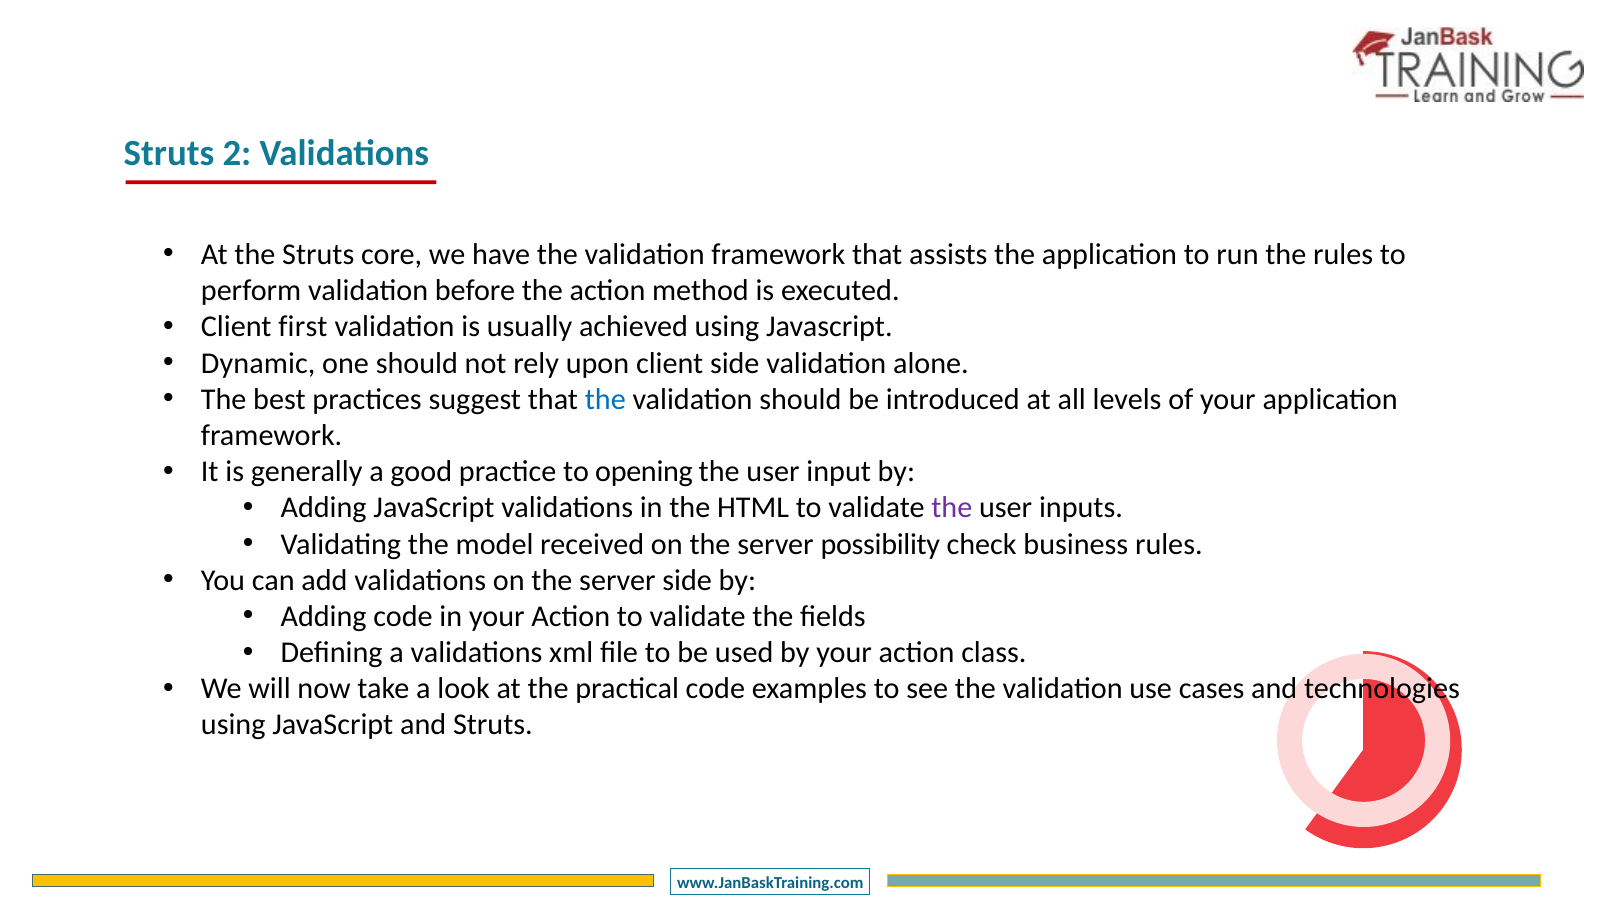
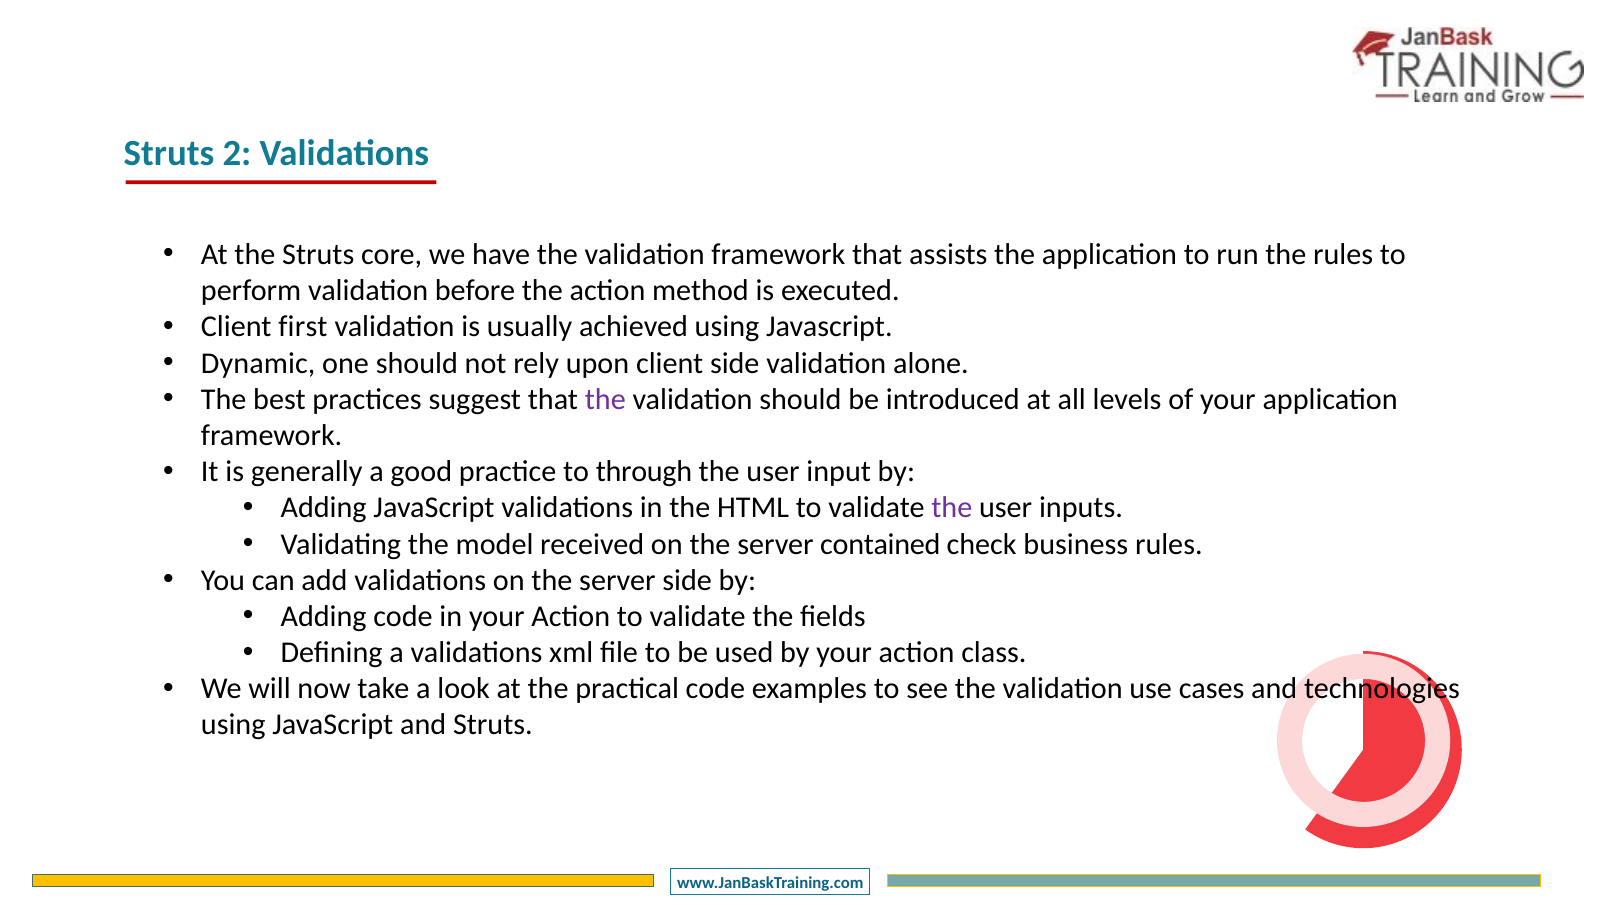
the at (605, 399) colour: blue -> purple
opening: opening -> through
possibility: possibility -> contained
